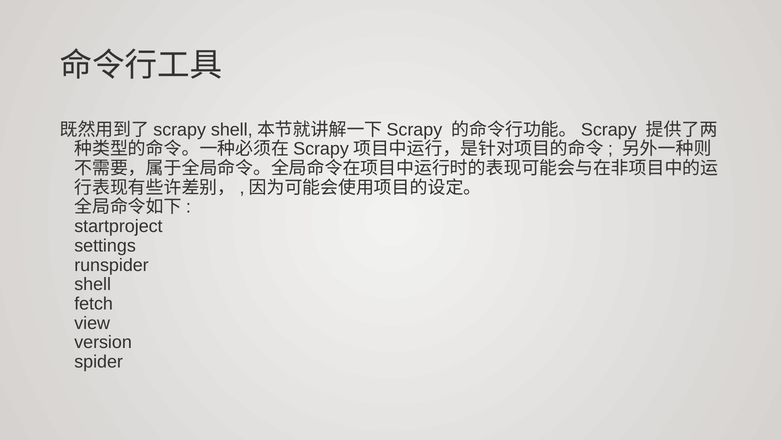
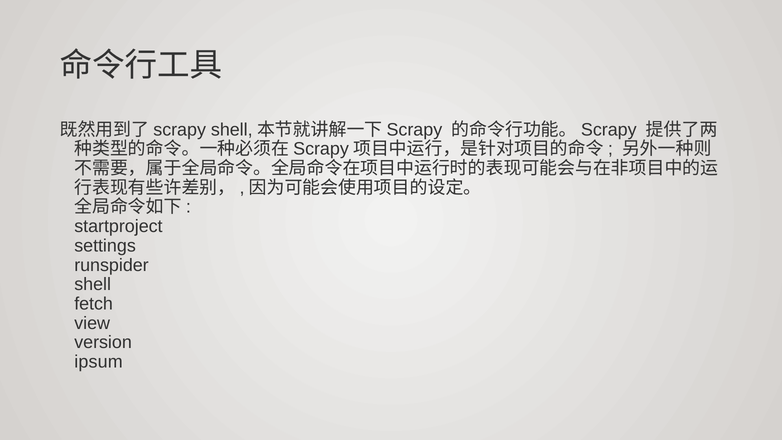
spider: spider -> ipsum
